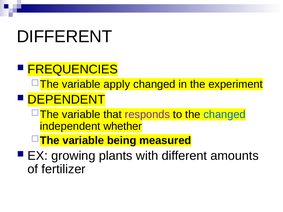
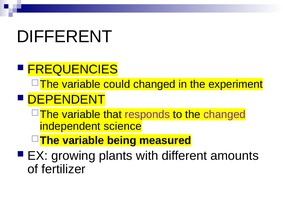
apply: apply -> could
changed at (225, 115) colour: blue -> purple
whether: whether -> science
